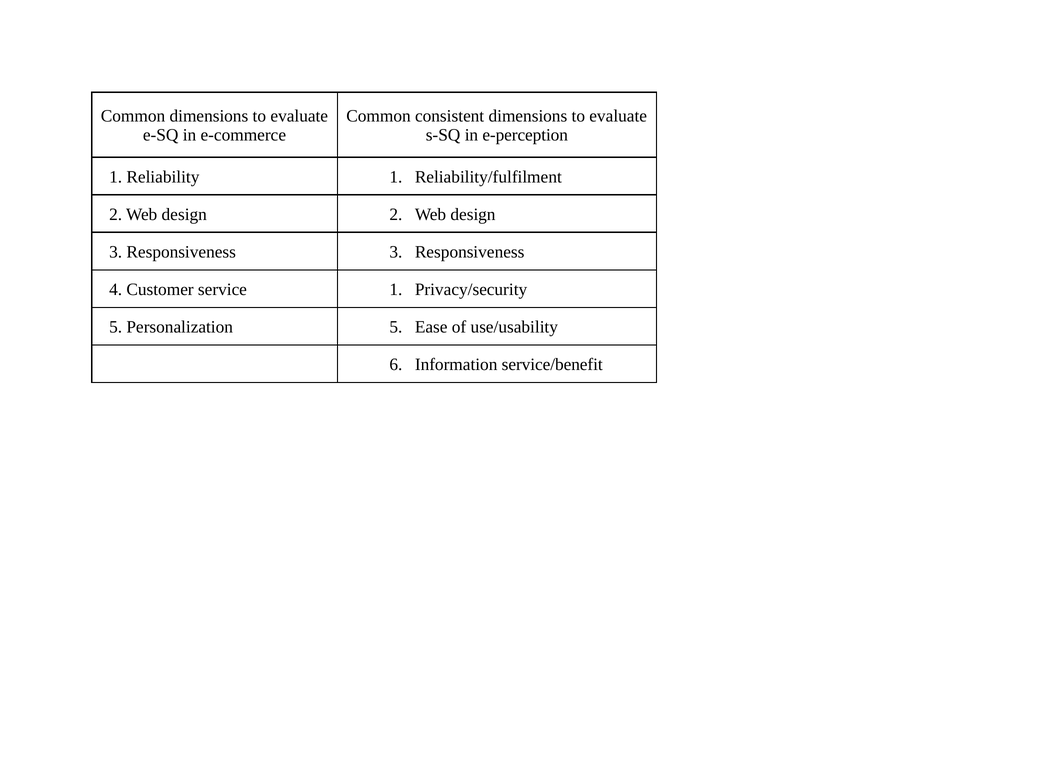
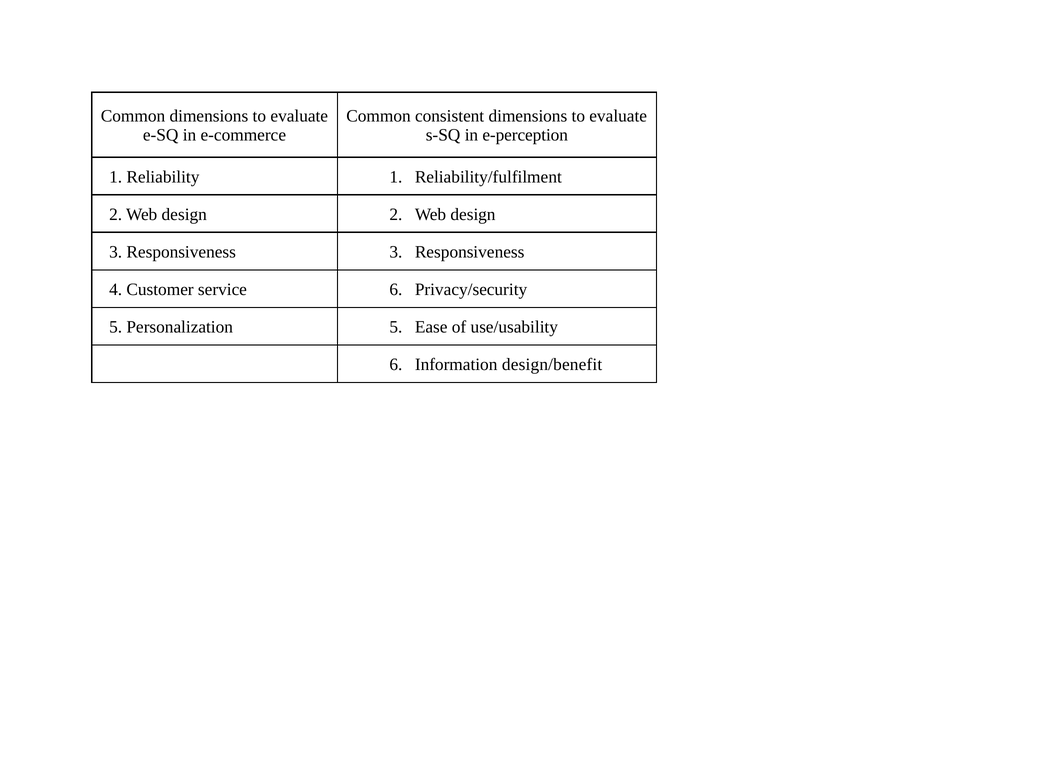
service 1: 1 -> 6
service/benefit: service/benefit -> design/benefit
